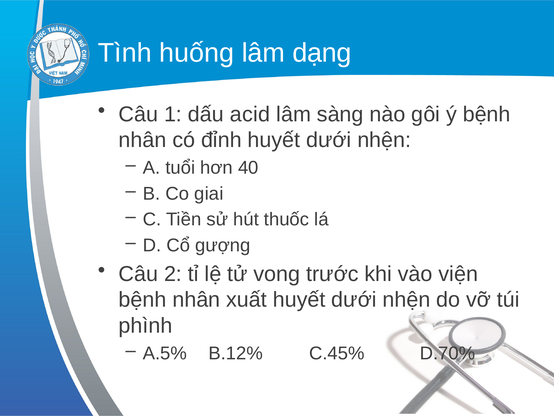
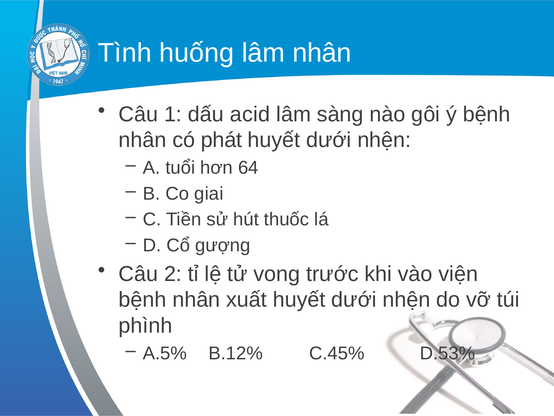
lâm dạng: dạng -> nhân
đỉnh: đỉnh -> phát
40: 40 -> 64
D.70%: D.70% -> D.53%
